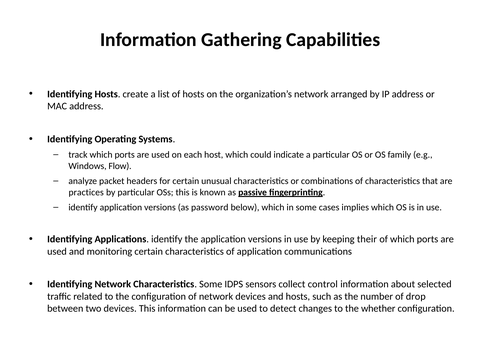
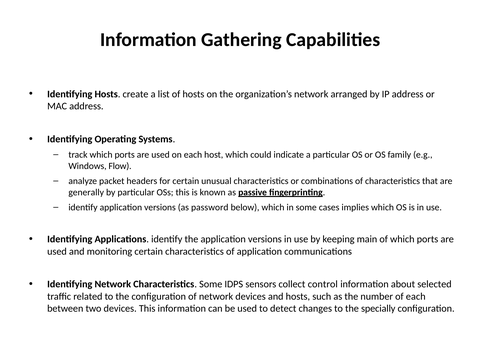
practices: practices -> generally
their: their -> main
of drop: drop -> each
whether: whether -> specially
